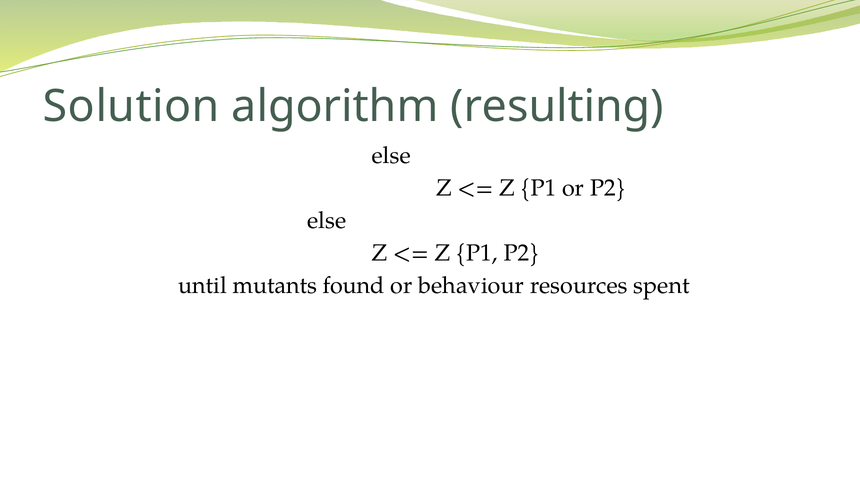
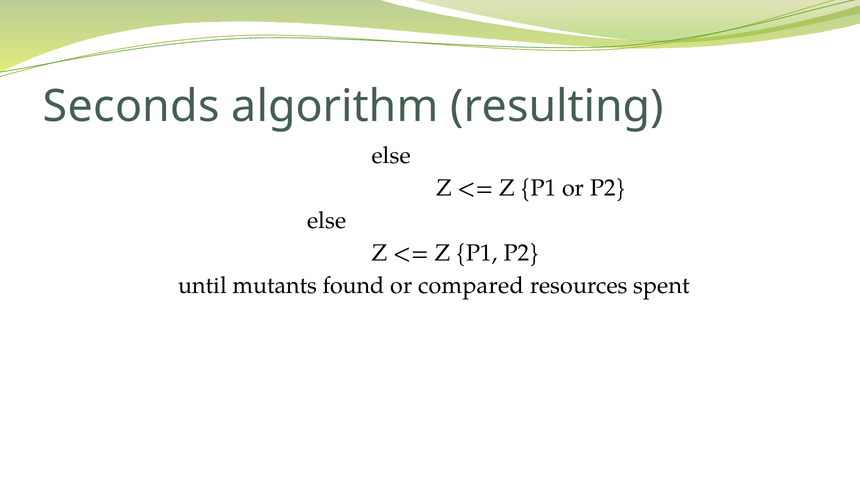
Solution: Solution -> Seconds
behaviour: behaviour -> compared
